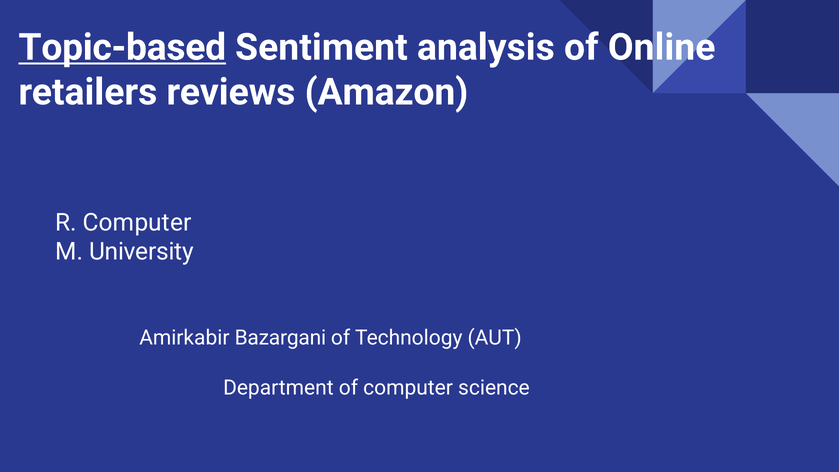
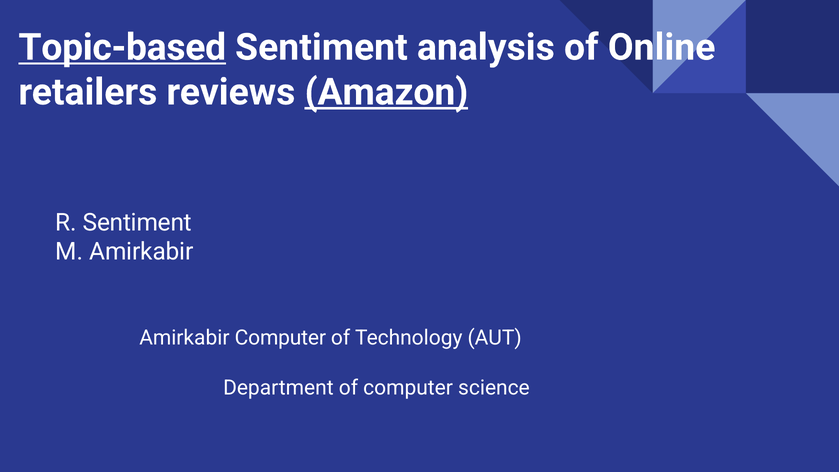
Amazon underline: none -> present
R Computer: Computer -> Sentiment
M University: University -> Amirkabir
Amirkabir Bazargani: Bazargani -> Computer
